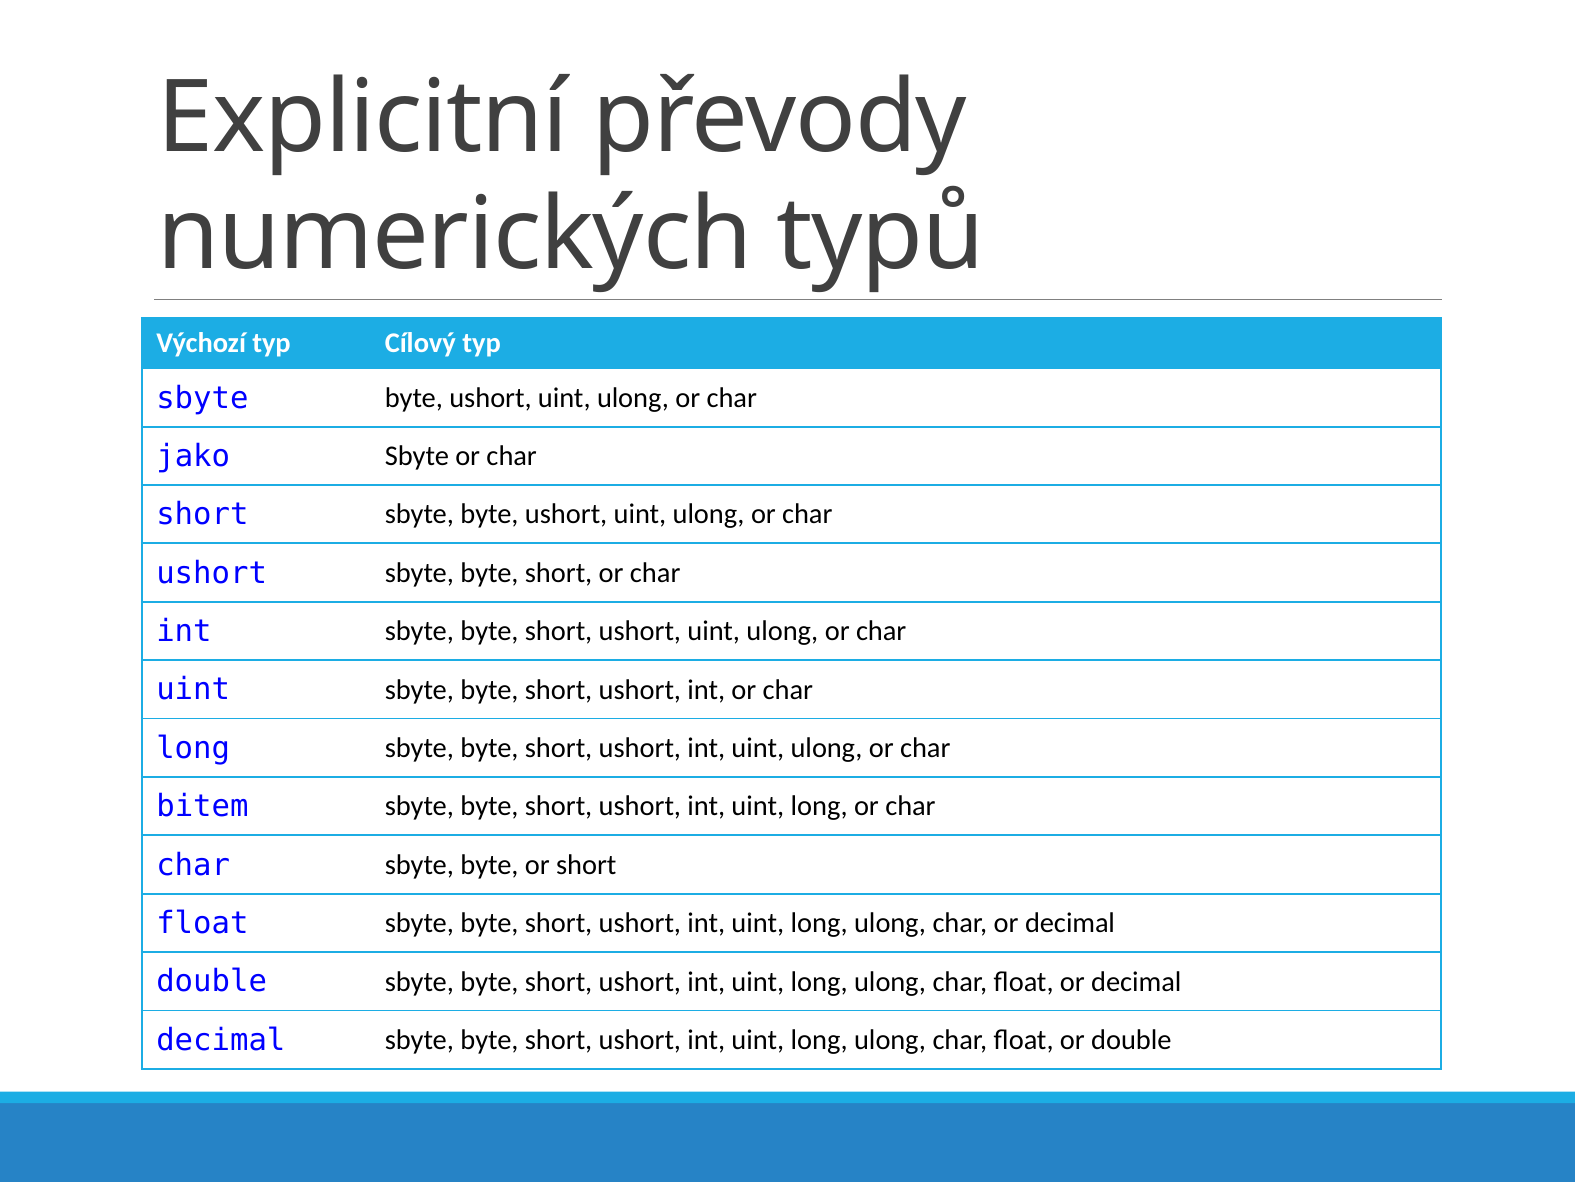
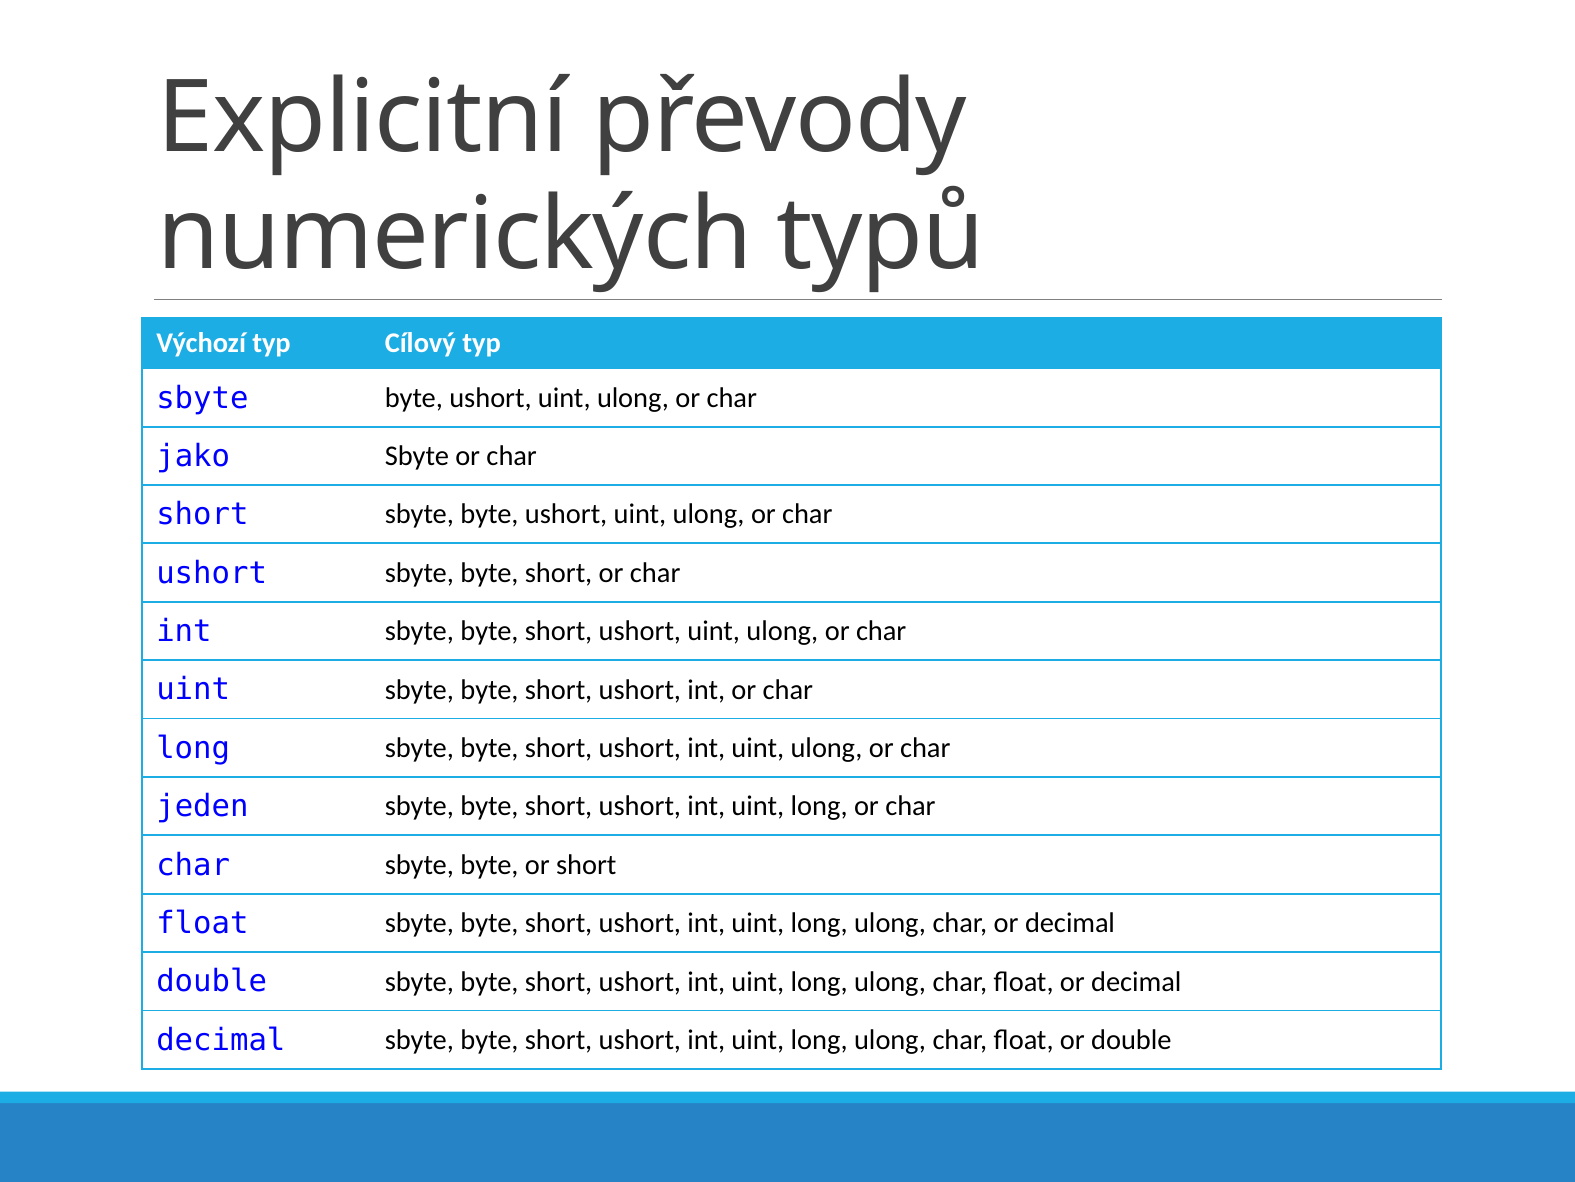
bitem: bitem -> jeden
